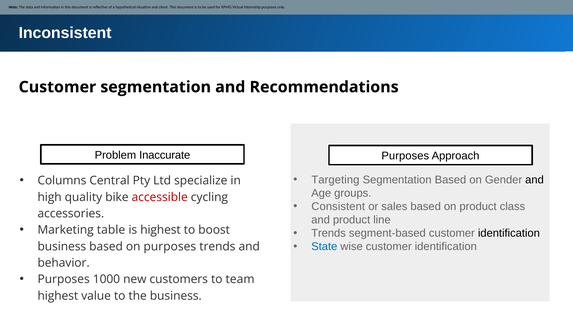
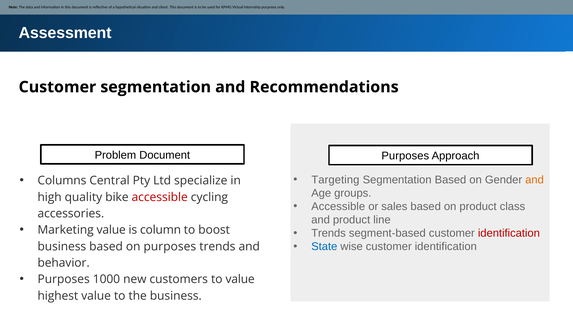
Inconsistent: Inconsistent -> Assessment
Problem Inaccurate: Inaccurate -> Document
and at (534, 180) colour: black -> orange
Consistent at (338, 207): Consistent -> Accessible
Marketing table: table -> value
is highest: highest -> column
identification at (509, 233) colour: black -> red
to team: team -> value
